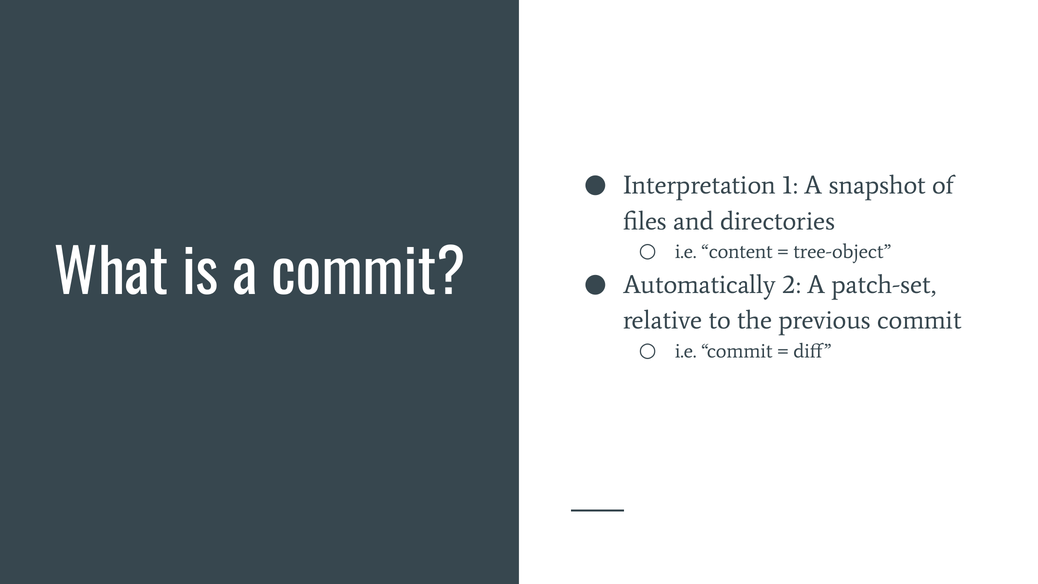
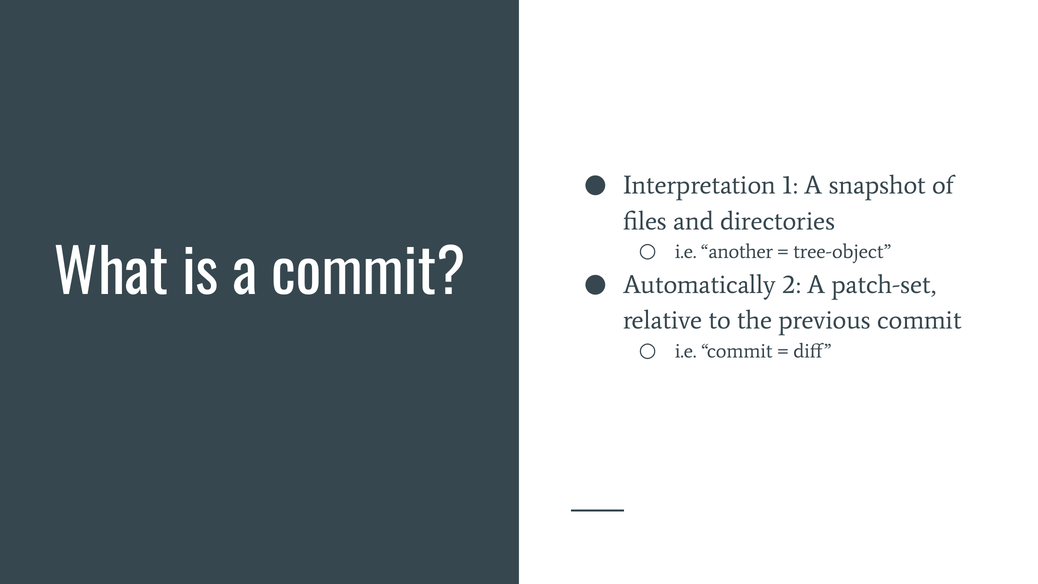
content: content -> another
